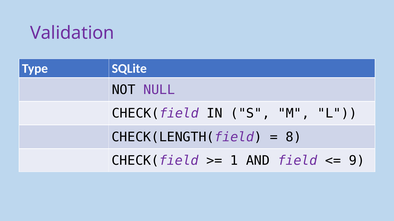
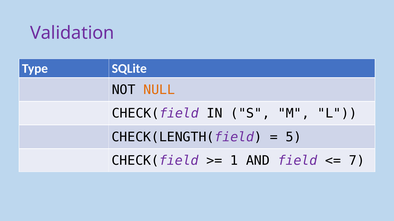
NULL colour: purple -> orange
8: 8 -> 5
9: 9 -> 7
